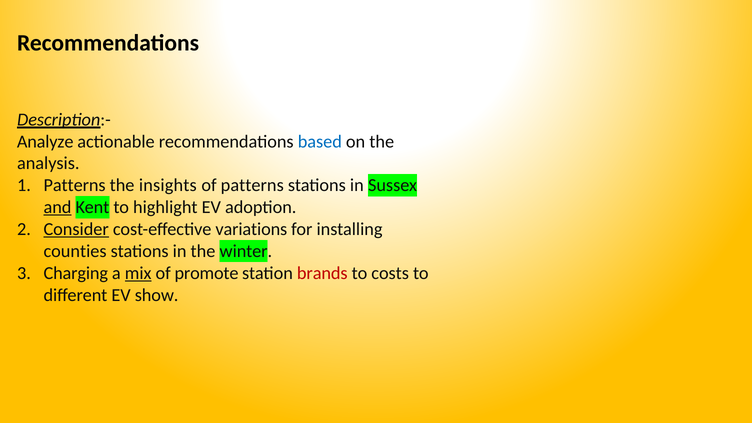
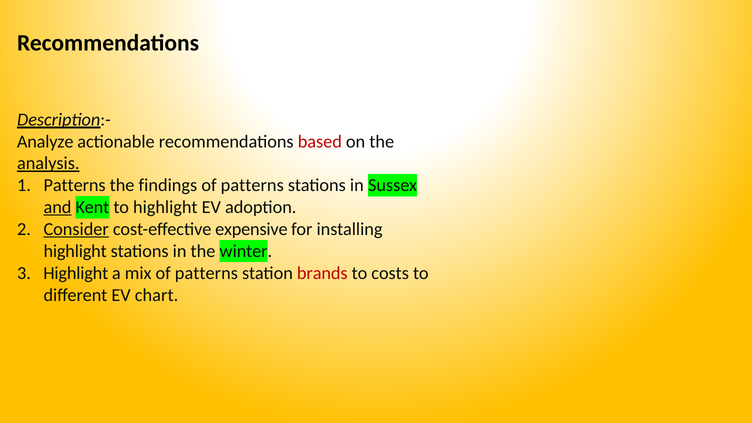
based colour: blue -> red
analysis underline: none -> present
insights: insights -> findings
variations: variations -> expensive
counties at (75, 251): counties -> highlight
Charging at (76, 273): Charging -> Highlight
mix underline: present -> none
promote at (207, 273): promote -> patterns
show: show -> chart
